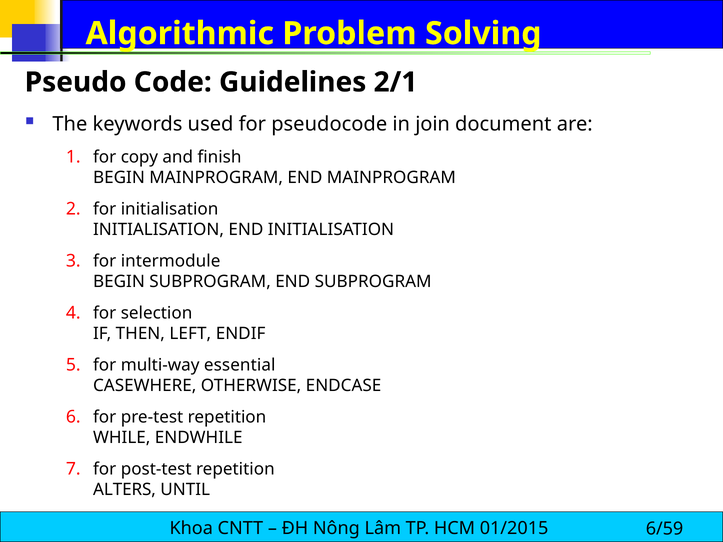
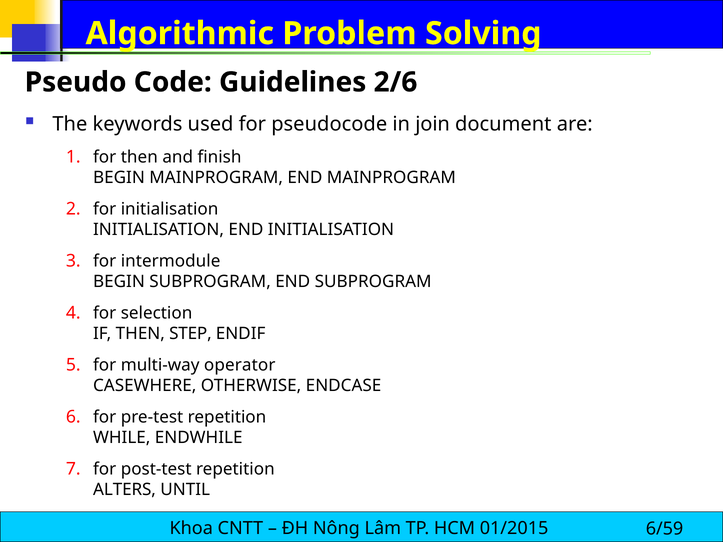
2/1: 2/1 -> 2/6
for copy: copy -> then
LEFT: LEFT -> STEP
essential: essential -> operator
